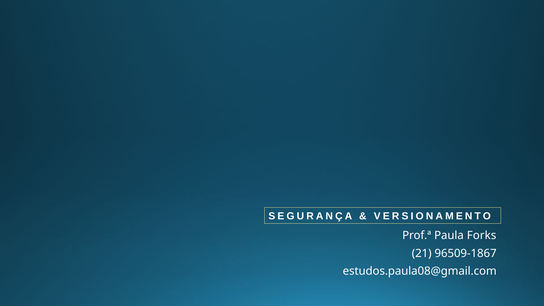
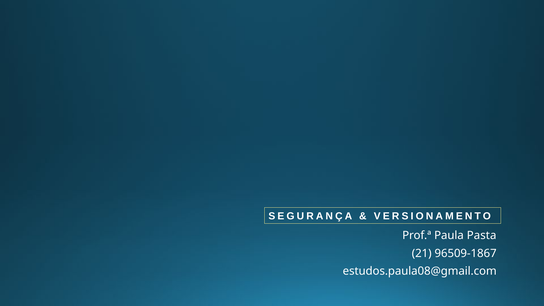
Forks: Forks -> Pasta
